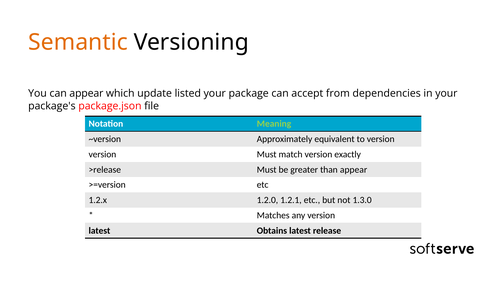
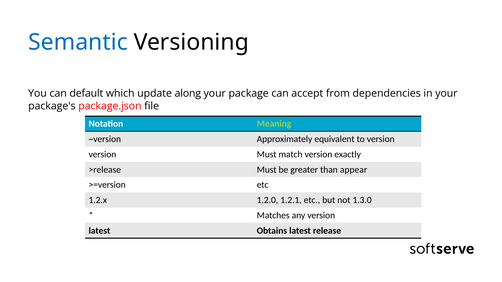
Semantic colour: orange -> blue
can appear: appear -> default
listed: listed -> along
